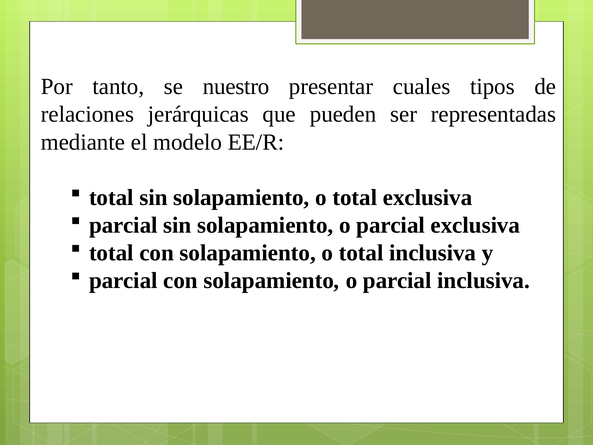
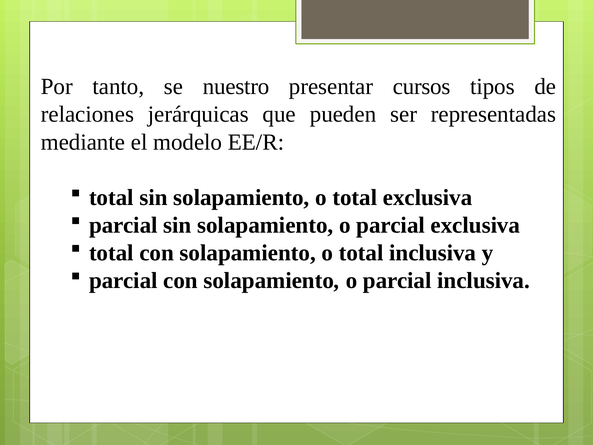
cuales: cuales -> cursos
